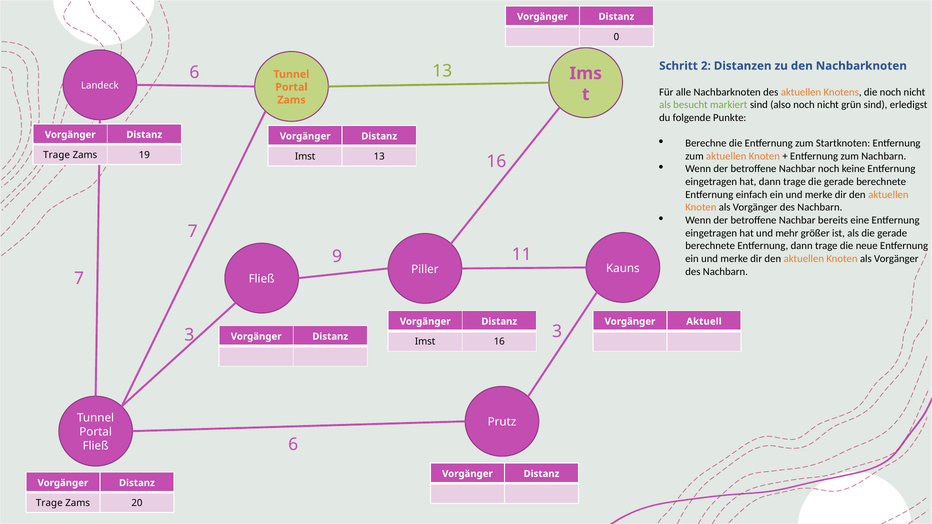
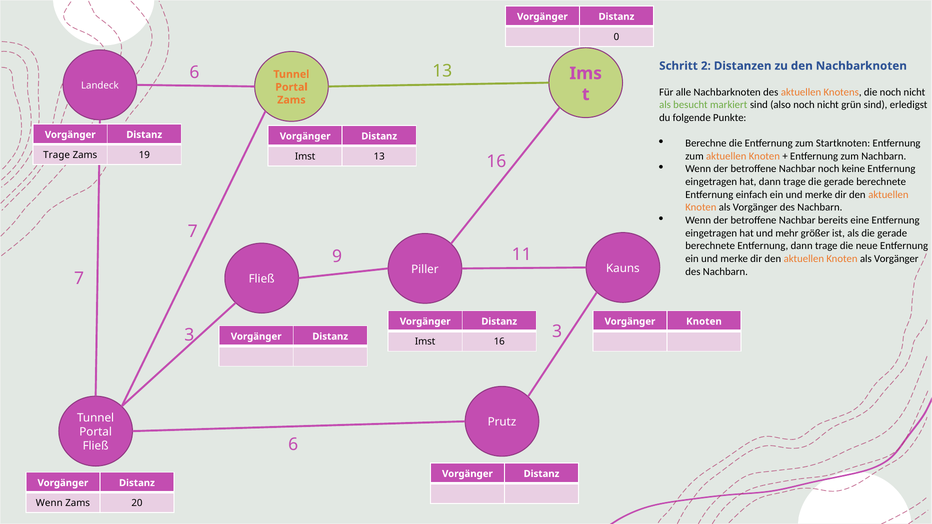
Vorgänger Aktuell: Aktuell -> Knoten
Trage at (49, 503): Trage -> Wenn
